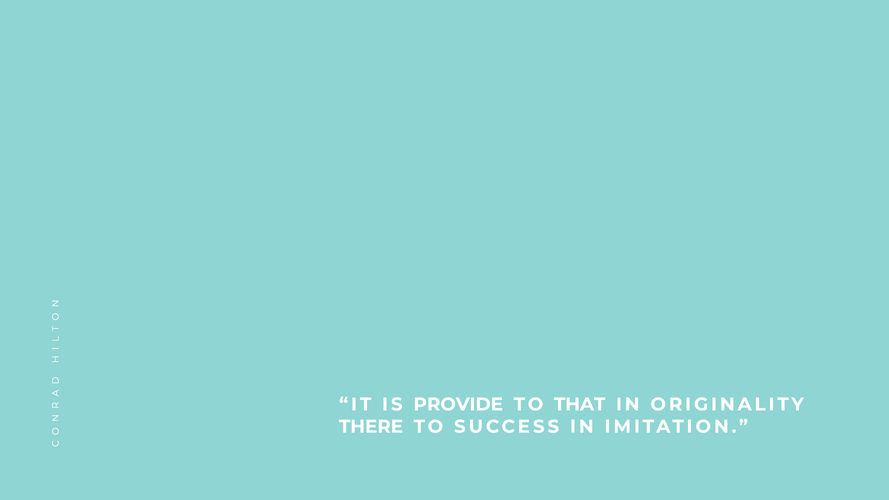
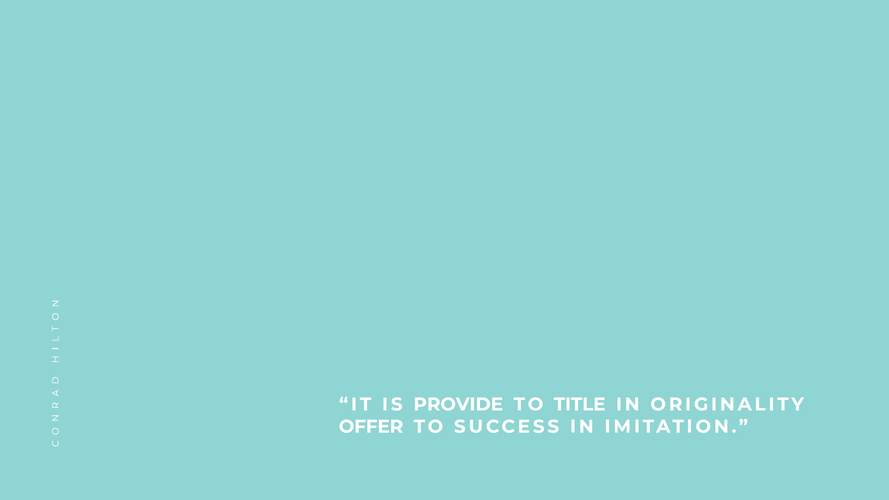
THAT: THAT -> TITLE
THERE: THERE -> OFFER
